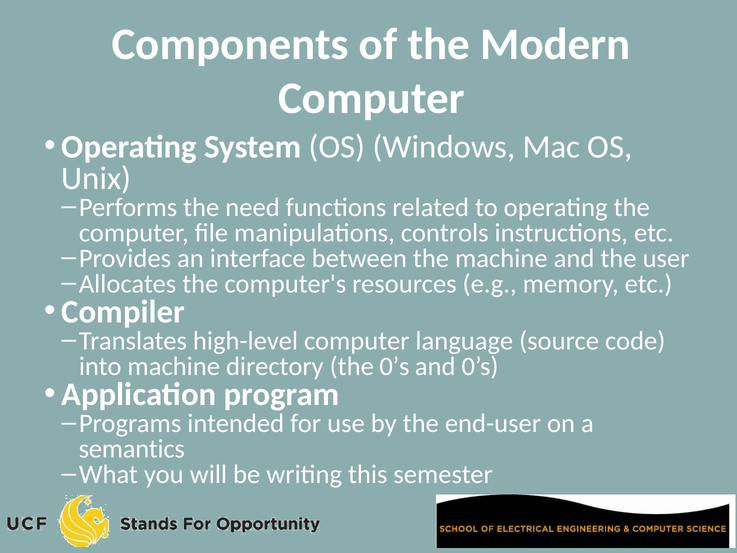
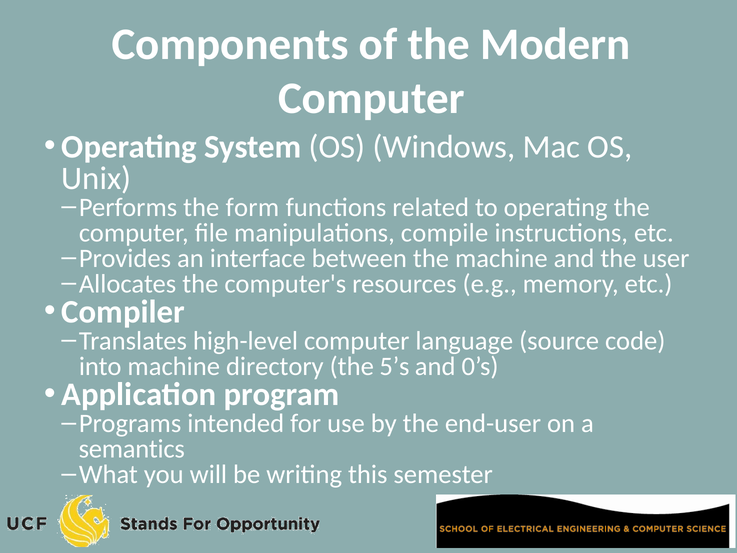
need: need -> form
controls: controls -> compile
the 0’s: 0’s -> 5’s
